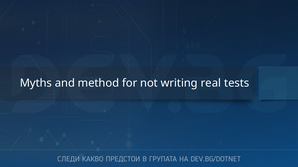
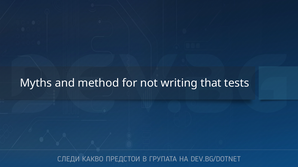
real: real -> that
